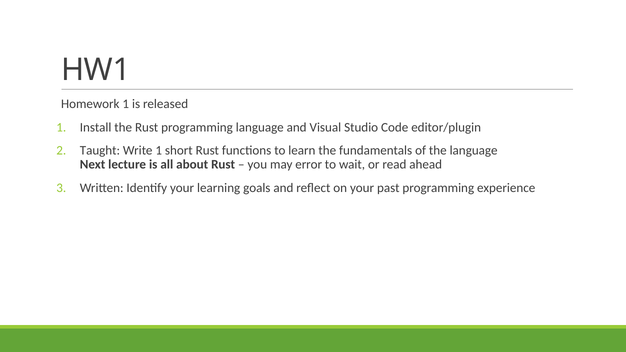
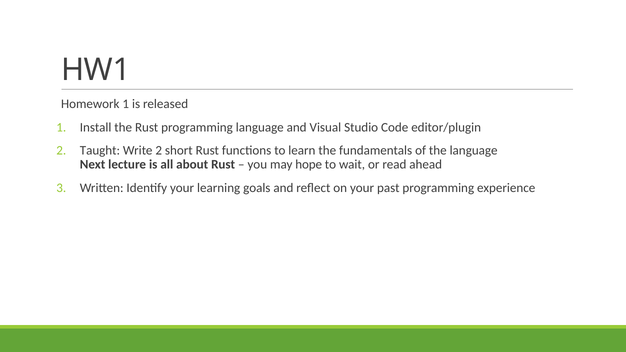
Write 1: 1 -> 2
error: error -> hope
